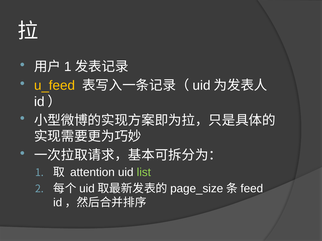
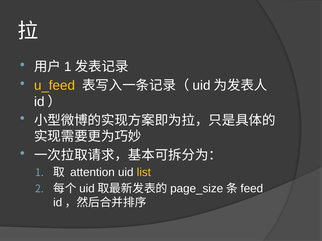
list colour: light green -> yellow
